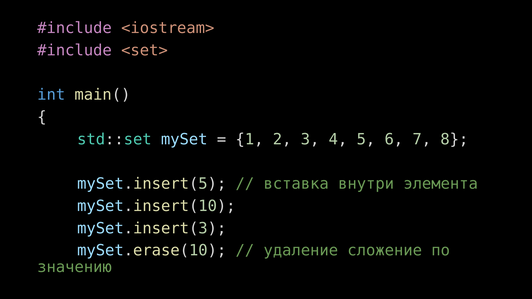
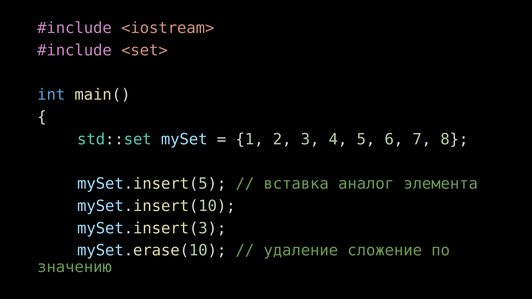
внутри: внутри -> аналог
